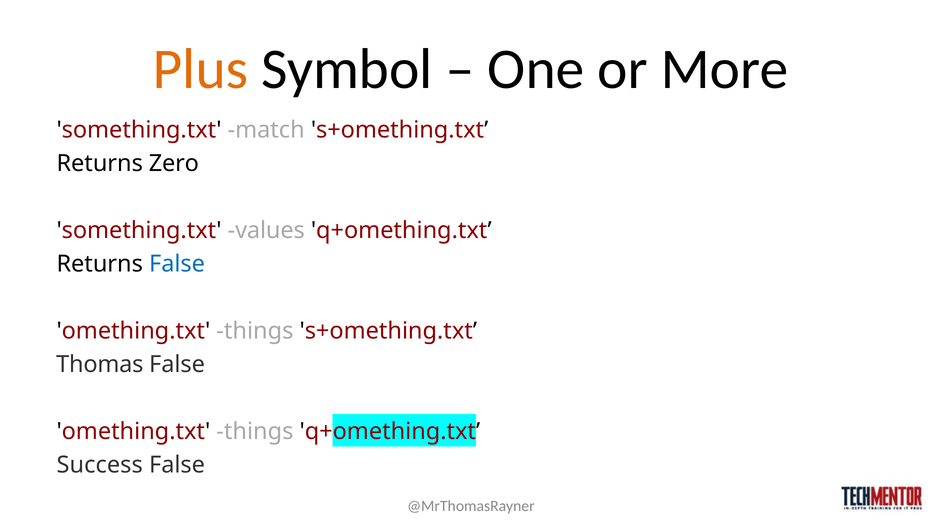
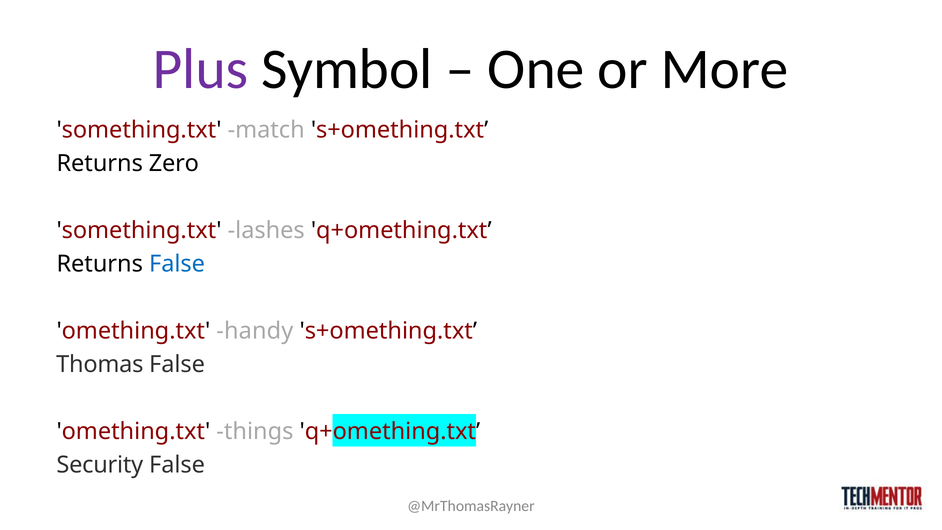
Plus colour: orange -> purple
values: values -> lashes
things at (255, 331): things -> handy
Success: Success -> Security
